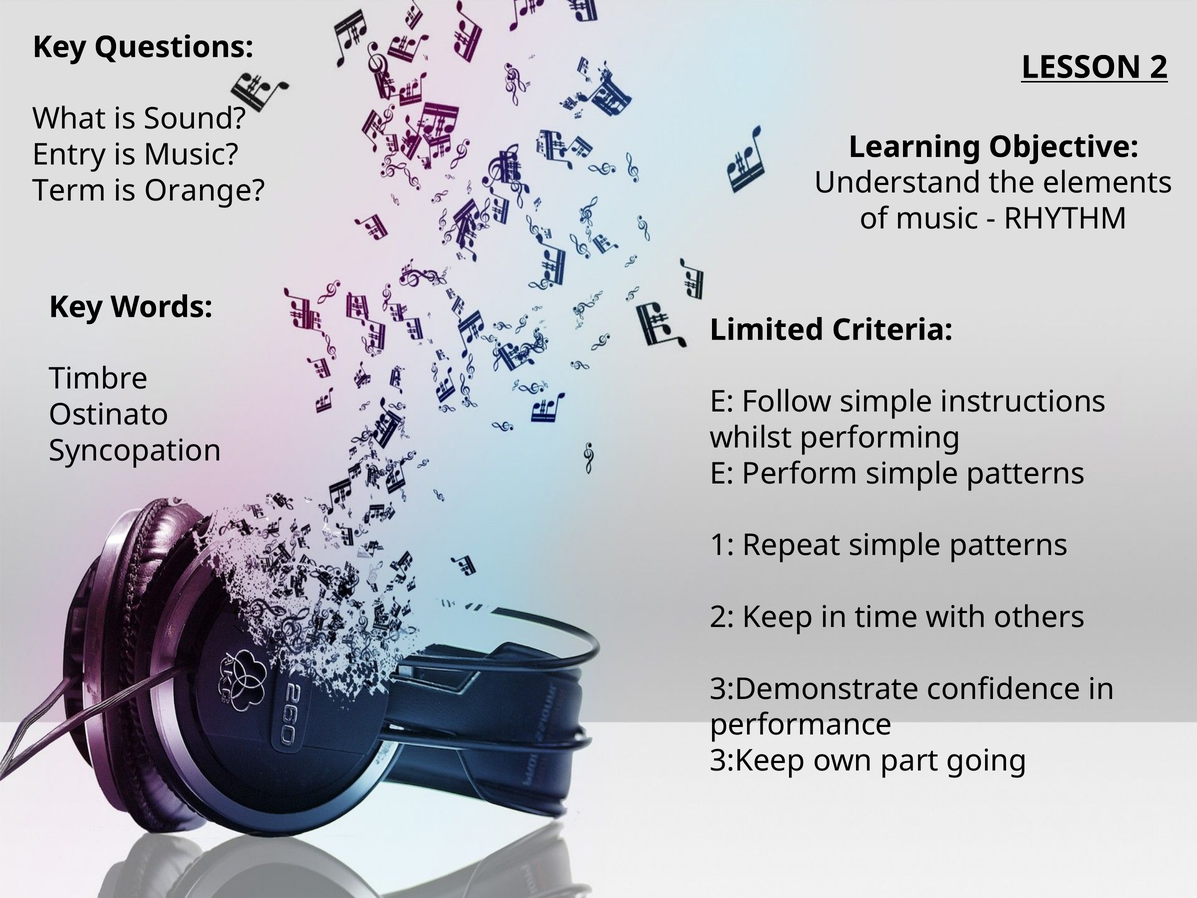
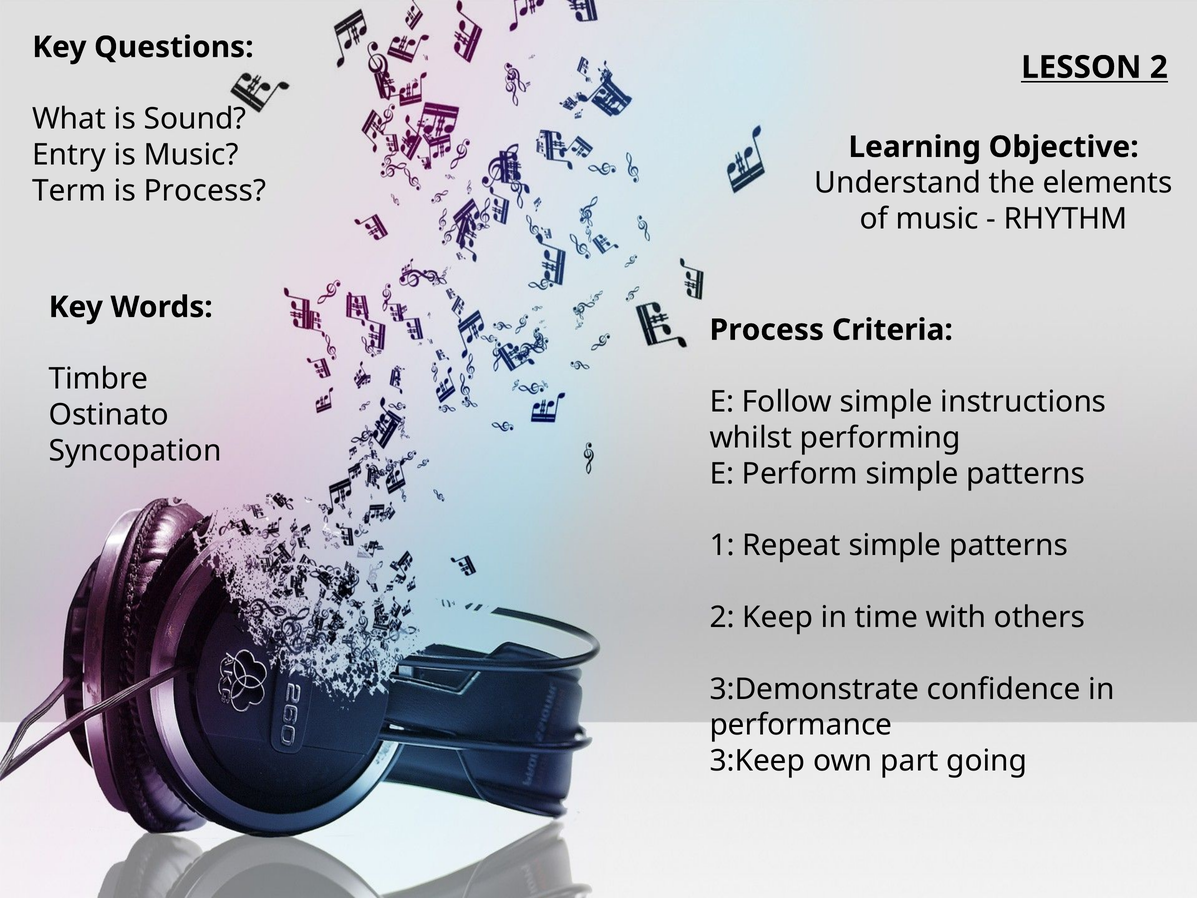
is Orange: Orange -> Process
Limited at (767, 330): Limited -> Process
